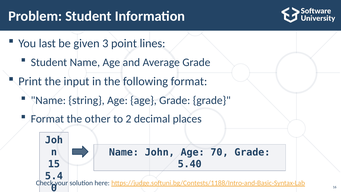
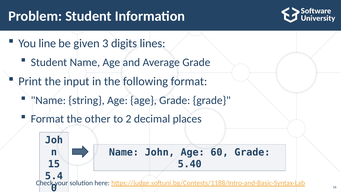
last: last -> line
point: point -> digits
70: 70 -> 60
